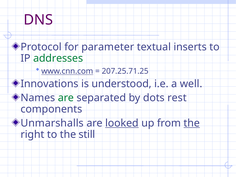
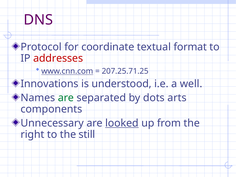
parameter: parameter -> coordinate
inserts: inserts -> format
addresses colour: green -> red
rest: rest -> arts
Unmarshalls: Unmarshalls -> Unnecessary
the at (192, 123) underline: present -> none
